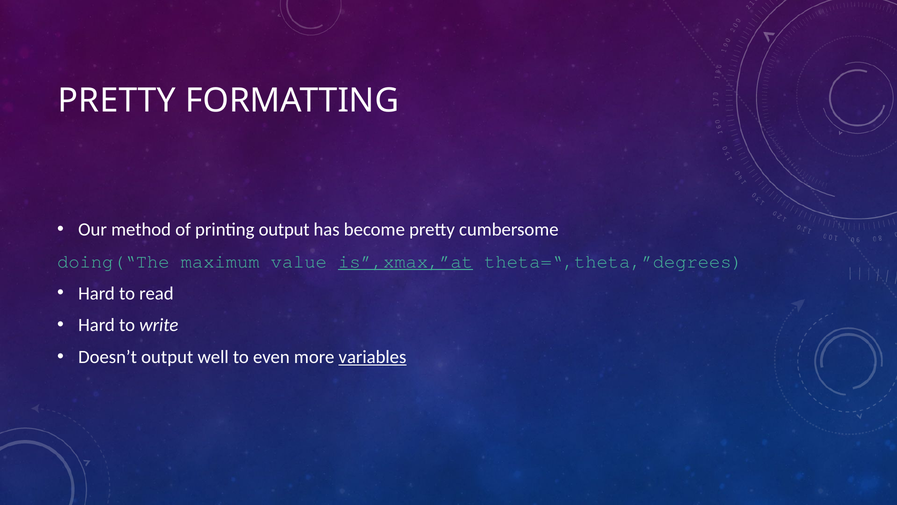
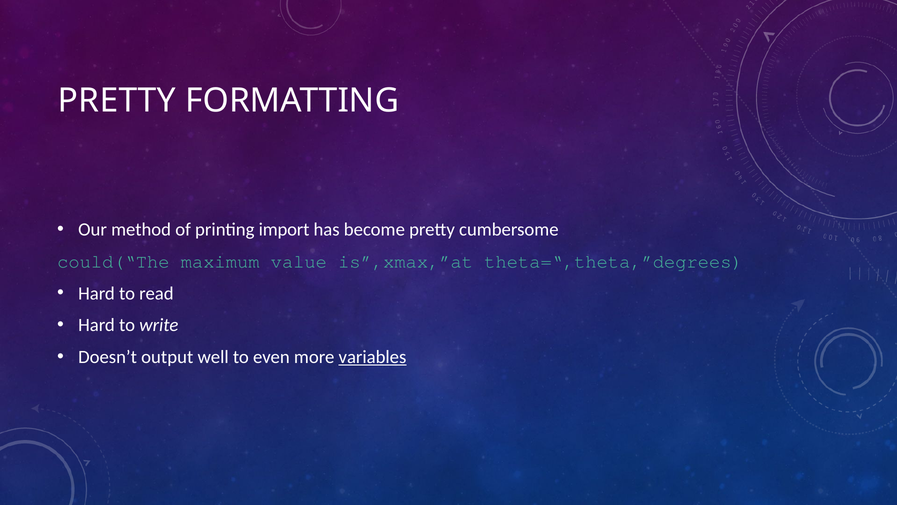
printing output: output -> import
doing(“The: doing(“The -> could(“The
is”,xmax,”at underline: present -> none
